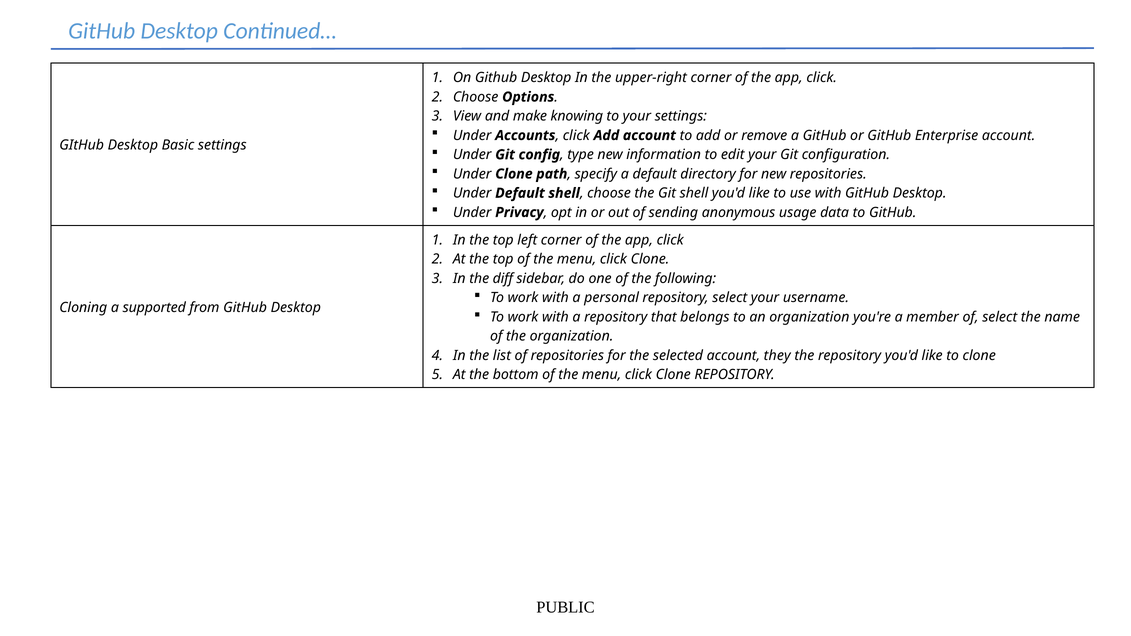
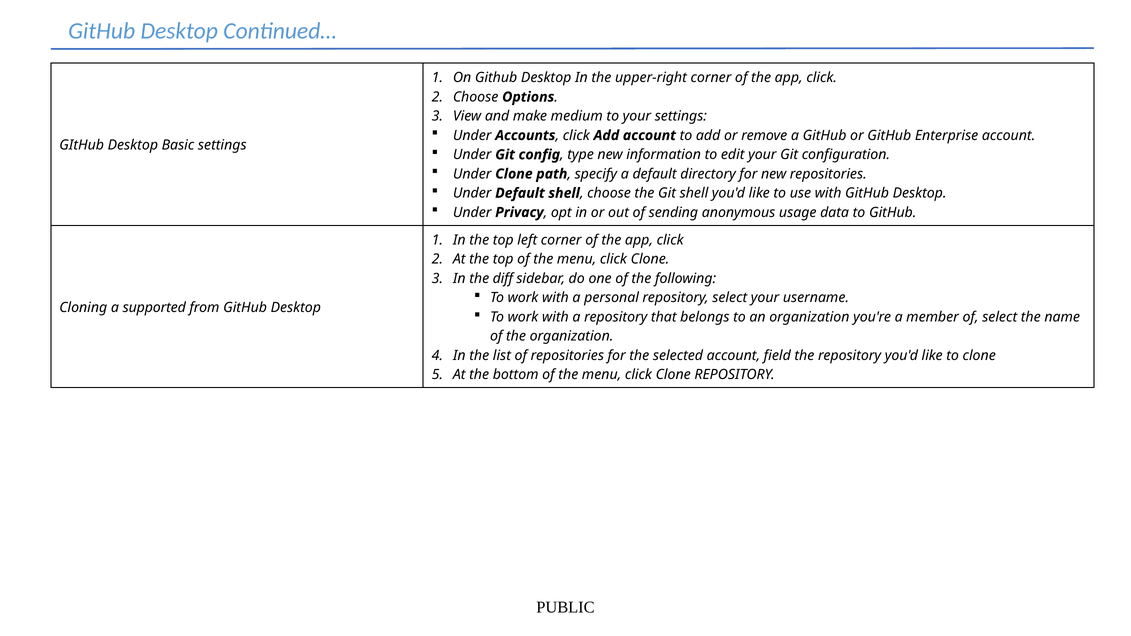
knowing: knowing -> medium
they: they -> field
